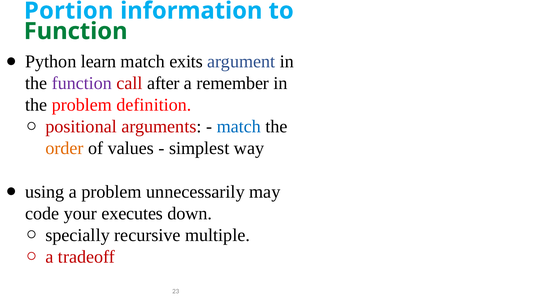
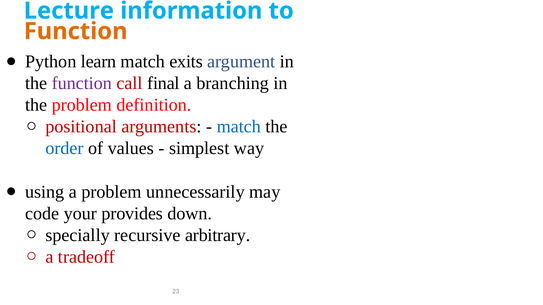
Portion: Portion -> Lecture
Function at (76, 31) colour: green -> orange
after: after -> final
remember: remember -> branching
order colour: orange -> blue
executes: executes -> provides
multiple: multiple -> arbitrary
